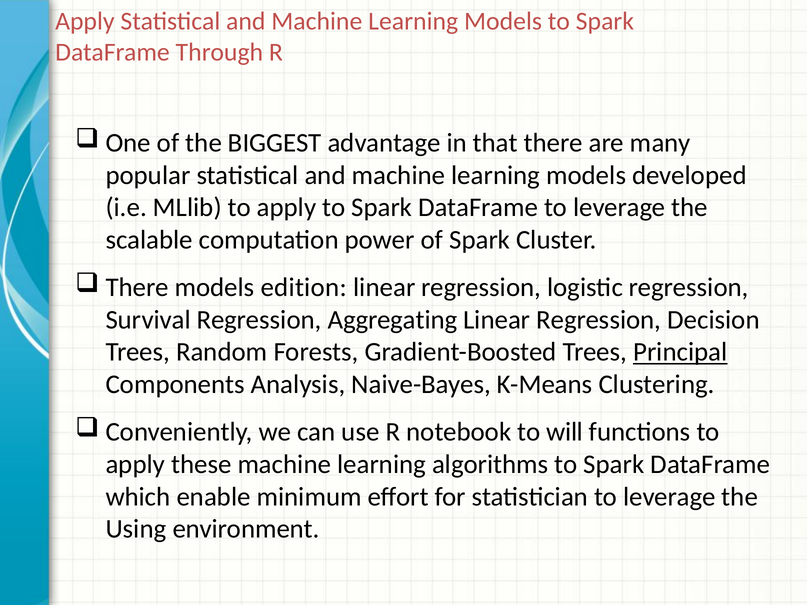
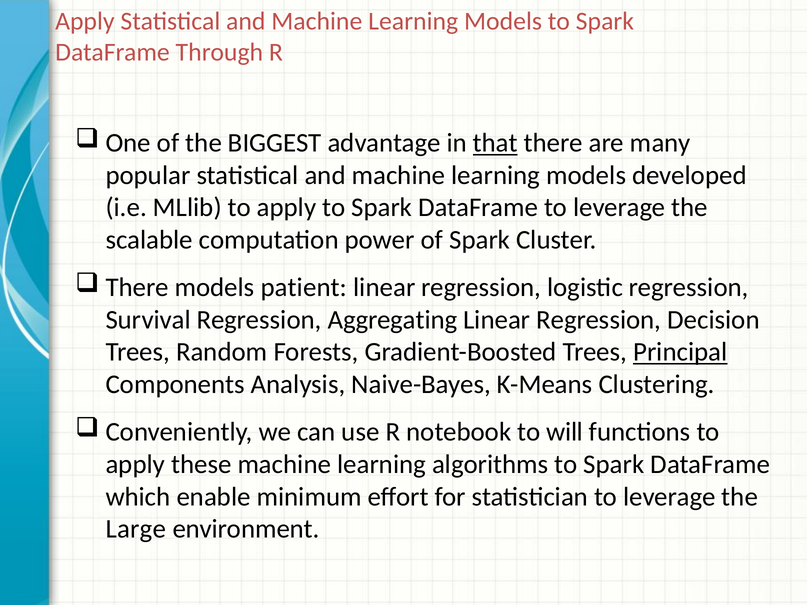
that underline: none -> present
edition: edition -> patient
Using: Using -> Large
